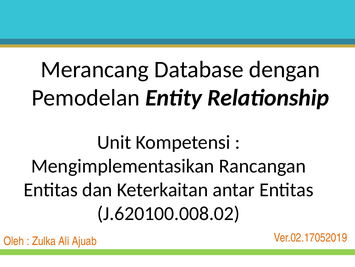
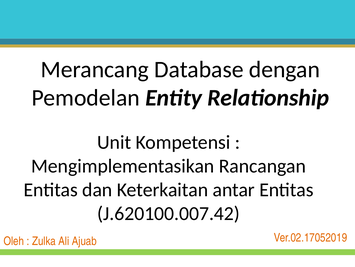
J.620100.008.02: J.620100.008.02 -> J.620100.007.42
